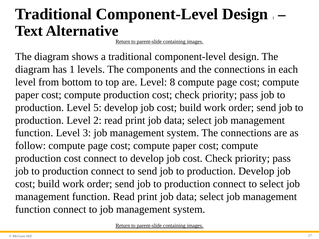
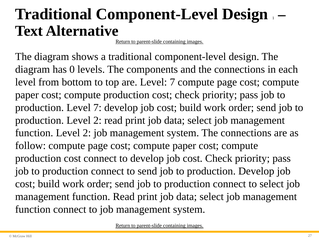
has 1: 1 -> 0
are Level 8: 8 -> 7
production Level 5: 5 -> 7
function Level 3: 3 -> 2
